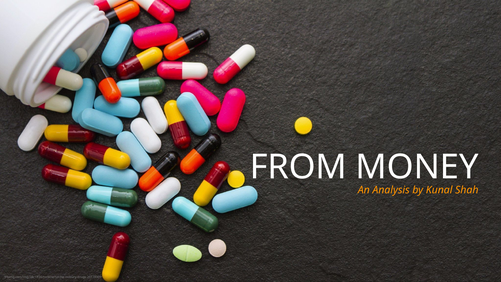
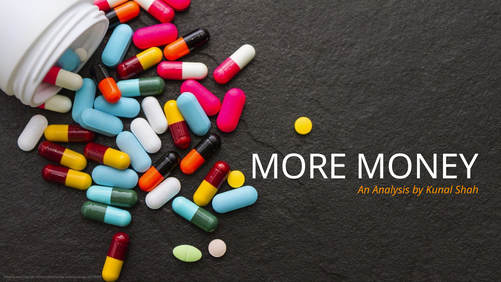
FROM: FROM -> MORE
